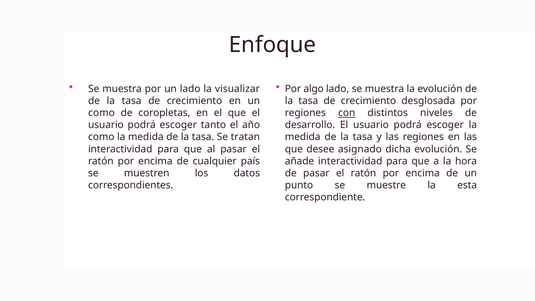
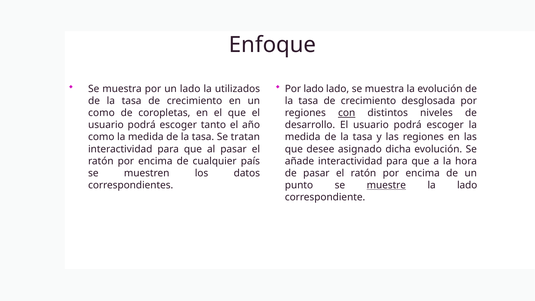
visualizar: visualizar -> utilizados
Por algo: algo -> lado
muestre underline: none -> present
la esta: esta -> lado
